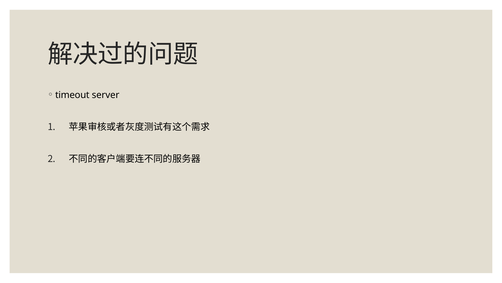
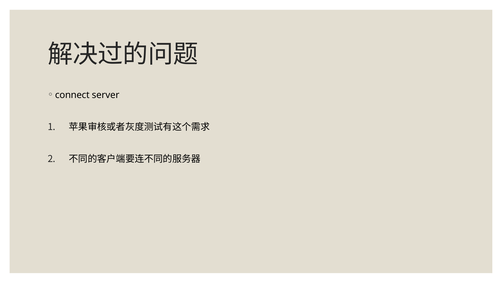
timeout: timeout -> connect
